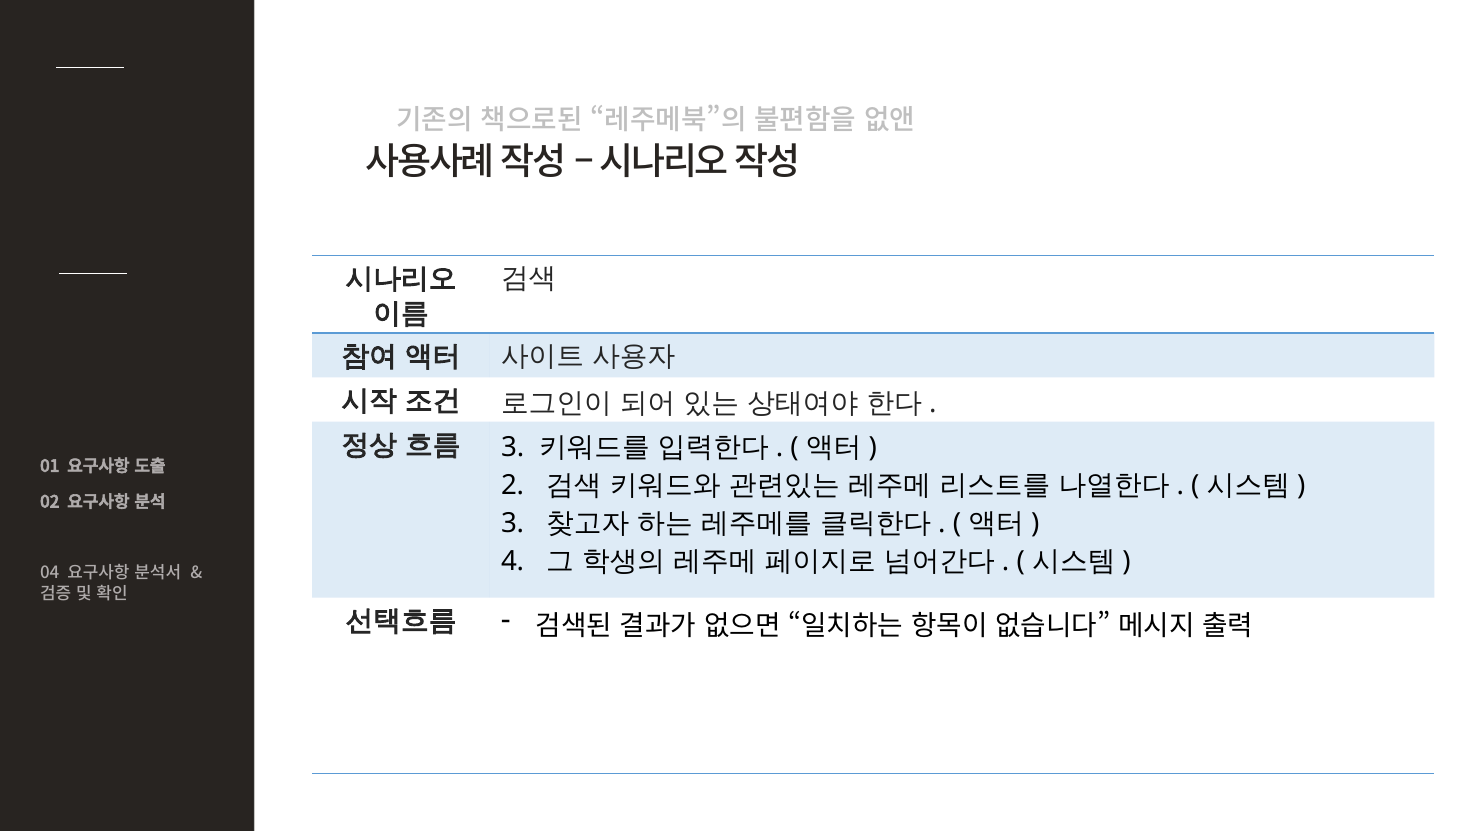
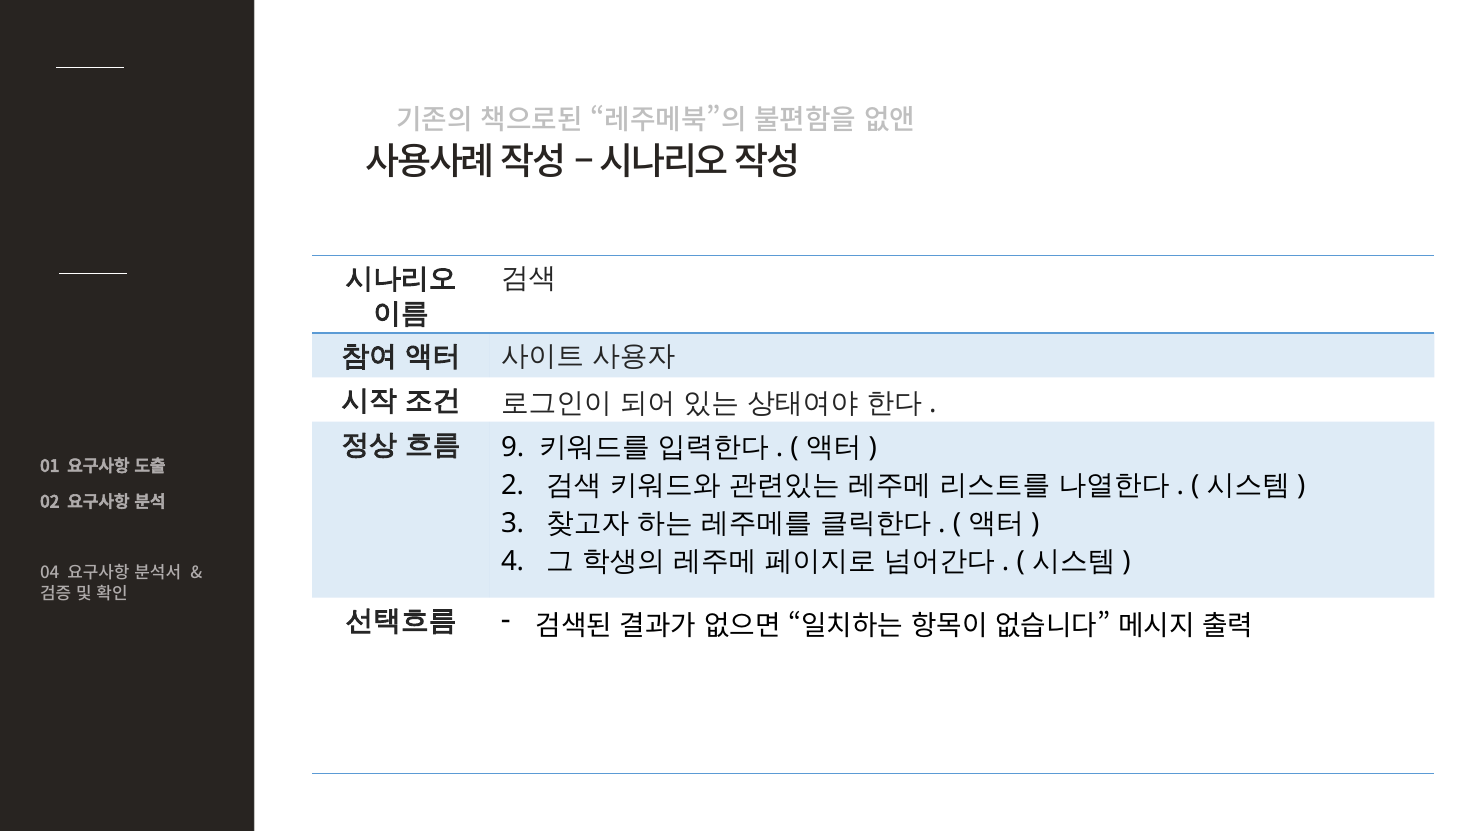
3 at (513, 448): 3 -> 9
